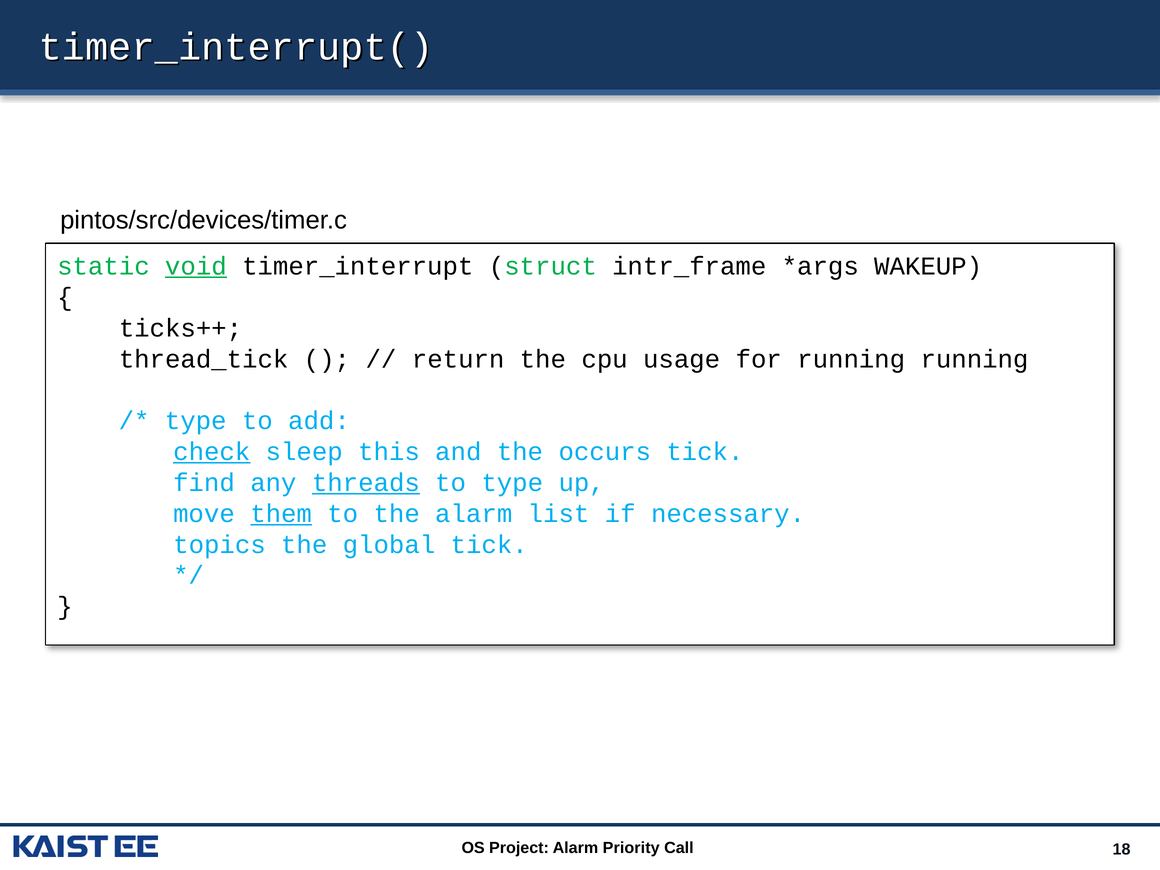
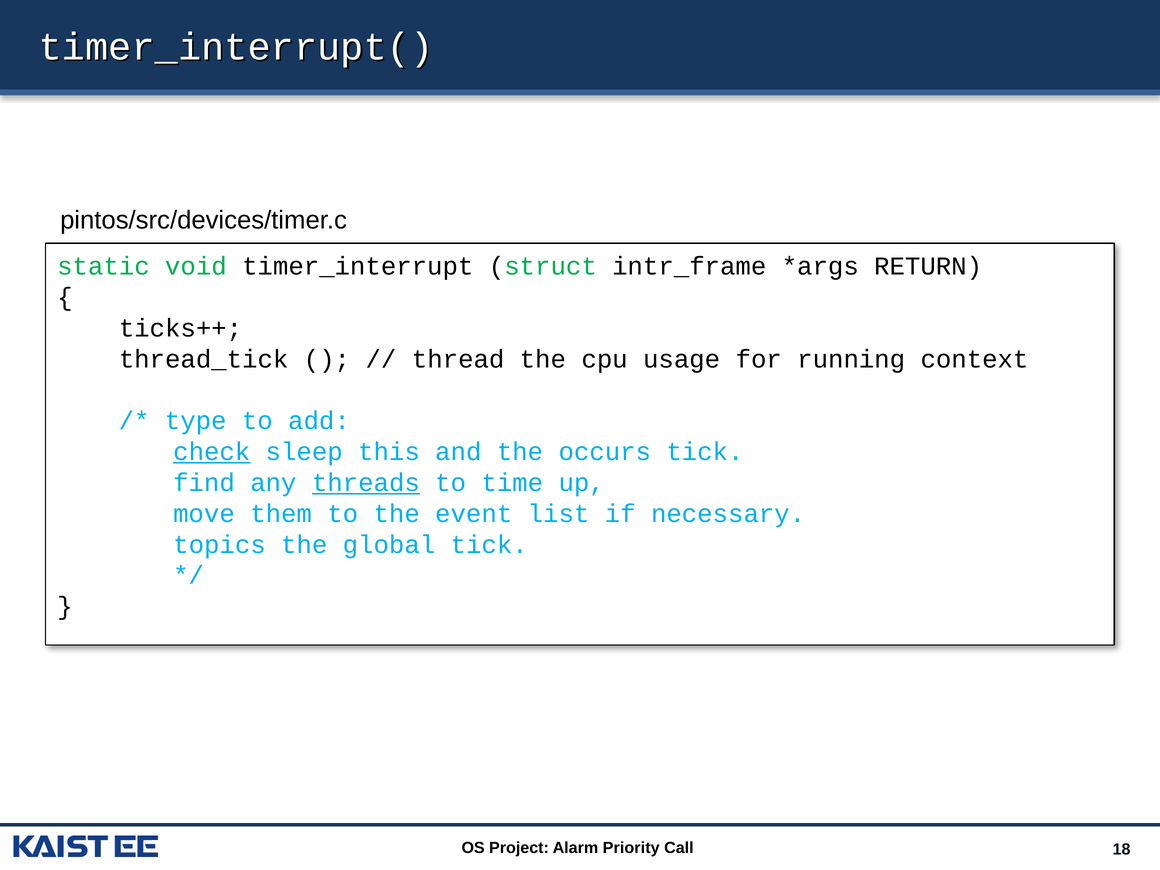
void underline: present -> none
WAKEUP: WAKEUP -> RETURN
return: return -> thread
running running: running -> context
to type: type -> time
them underline: present -> none
the alarm: alarm -> event
